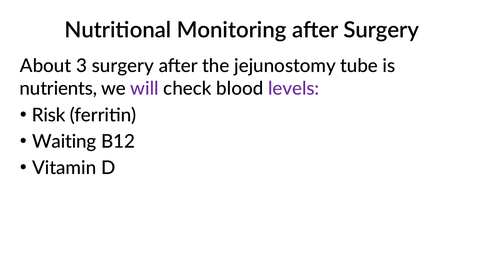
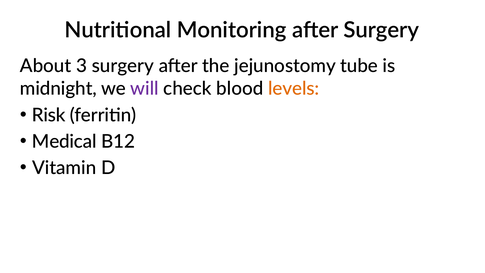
nutrients: nutrients -> midnight
levels colour: purple -> orange
Waiting: Waiting -> Medical
